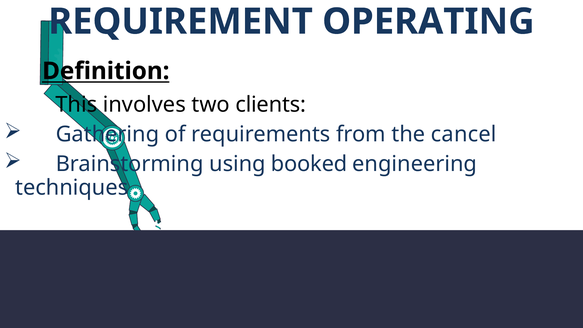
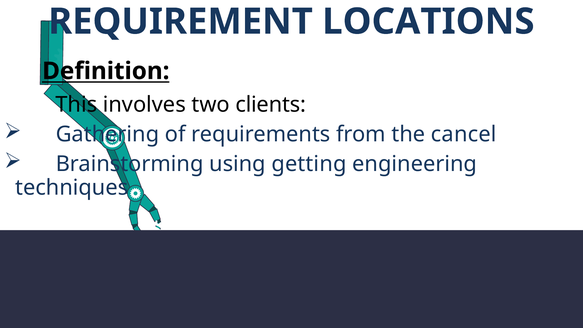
OPERATING: OPERATING -> LOCATIONS
booked: booked -> getting
